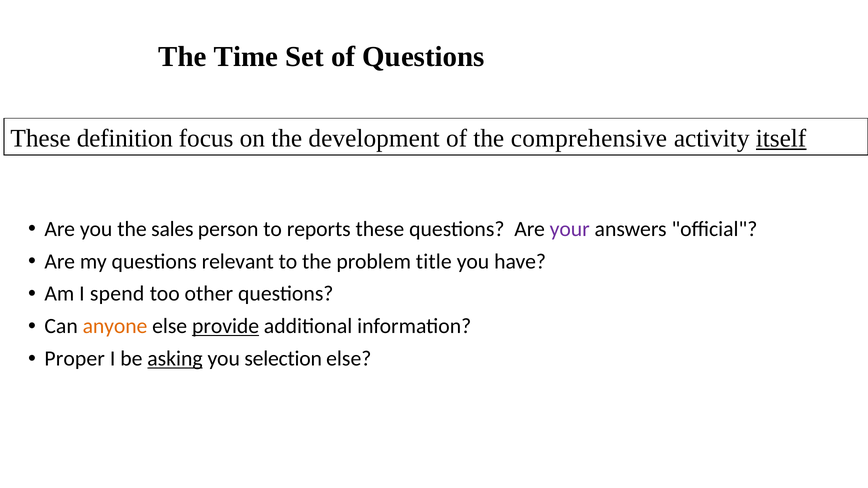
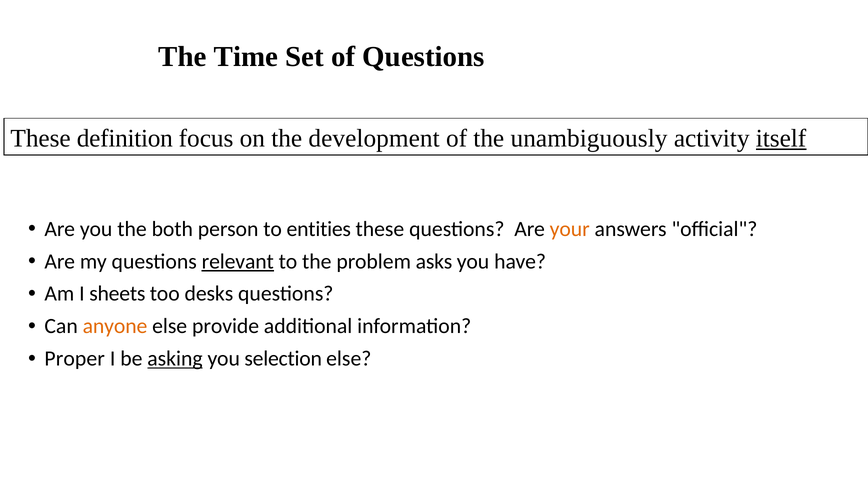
comprehensive: comprehensive -> unambiguously
sales: sales -> both
reports: reports -> entities
your colour: purple -> orange
relevant underline: none -> present
title: title -> asks
spend: spend -> sheets
other: other -> desks
provide underline: present -> none
